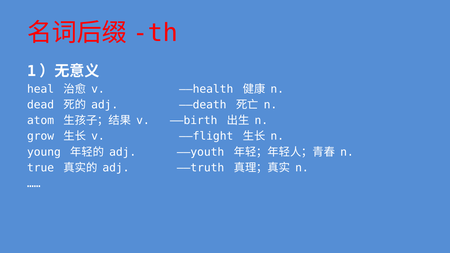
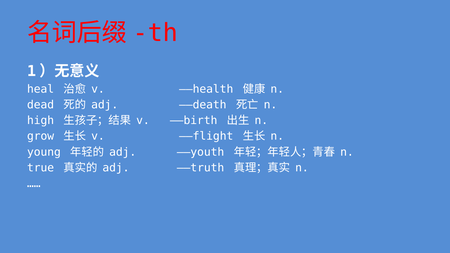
atom: atom -> high
